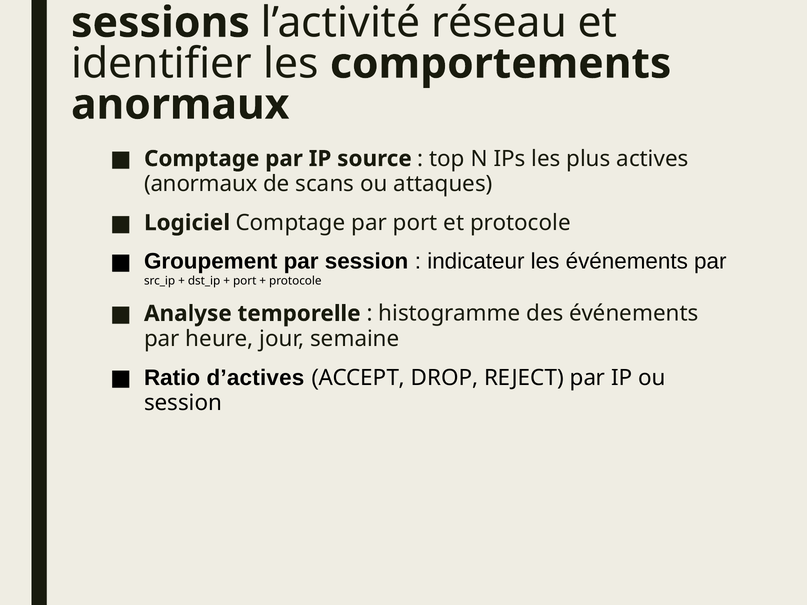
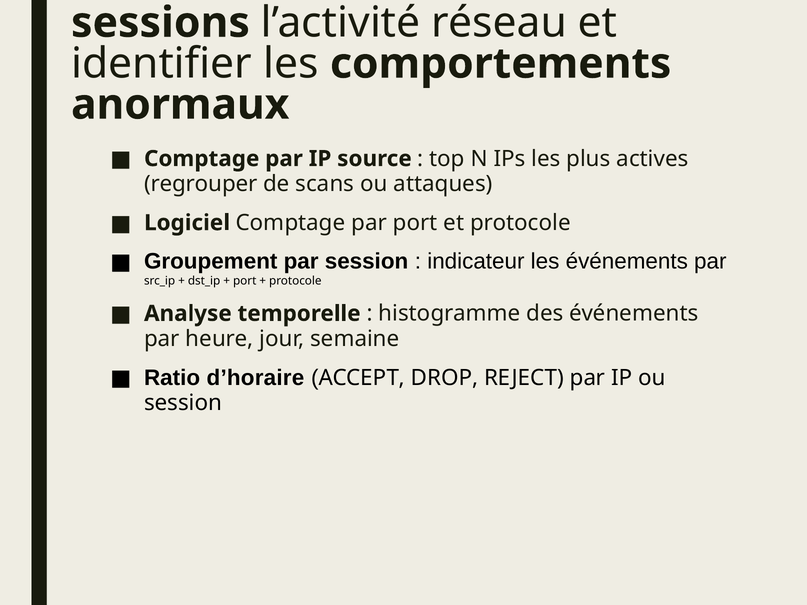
anormaux at (201, 184): anormaux -> regrouper
d’actives: d’actives -> d’horaire
